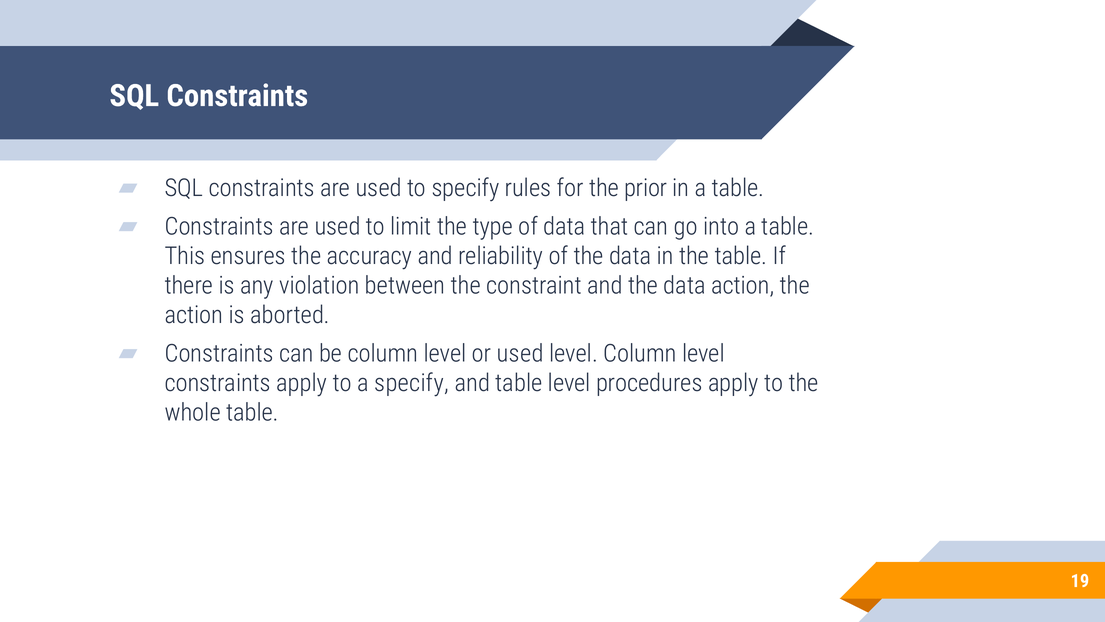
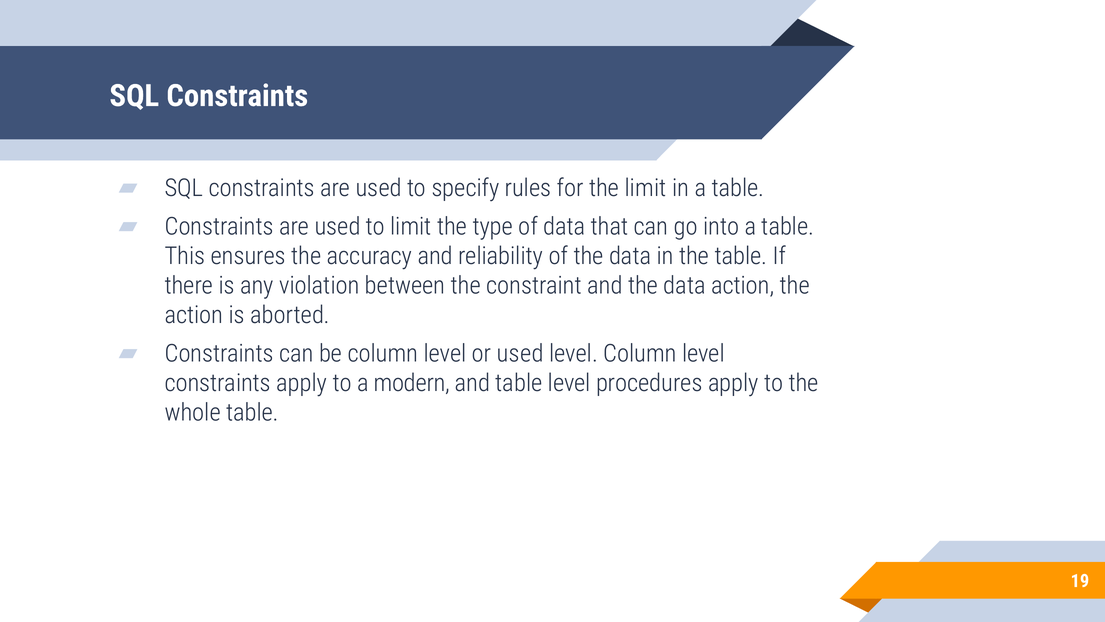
the prior: prior -> limit
a specify: specify -> modern
